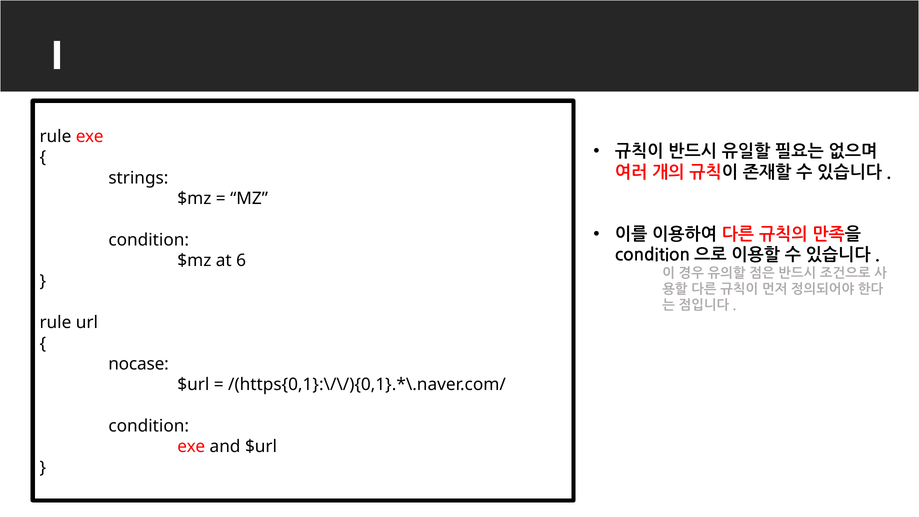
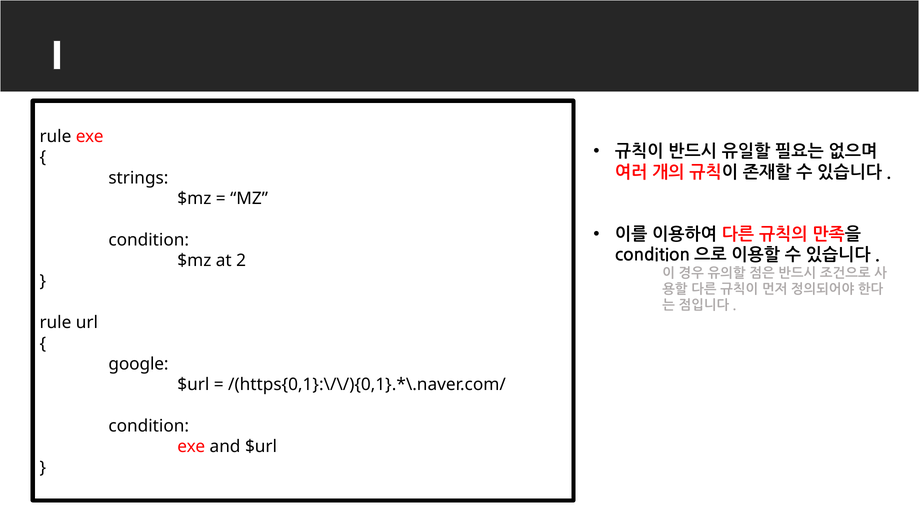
6: 6 -> 2
nocase: nocase -> google
